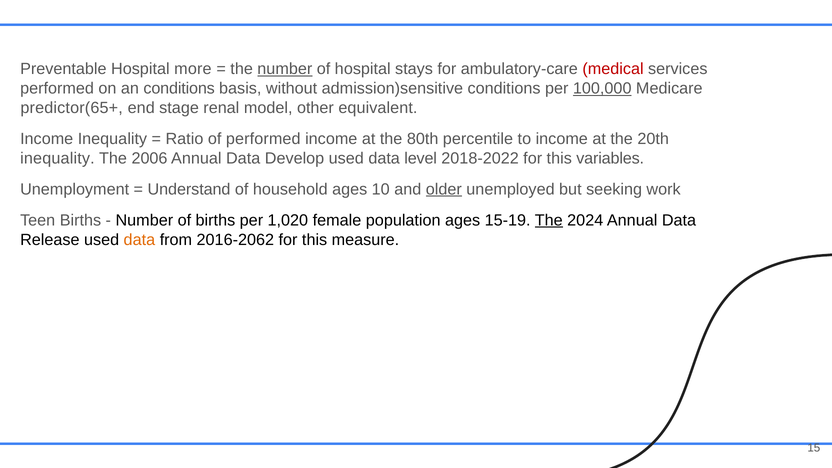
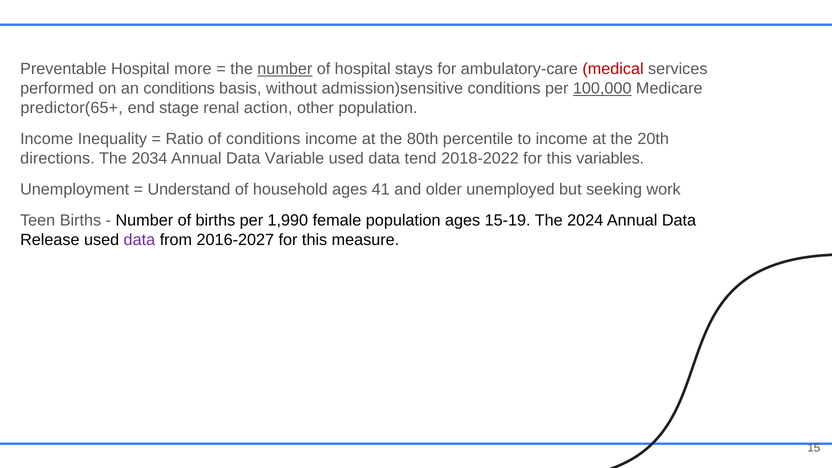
model: model -> action
other equivalent: equivalent -> population
of performed: performed -> conditions
inequality at (57, 158): inequality -> directions
2006: 2006 -> 2034
Develop: Develop -> Variable
level: level -> tend
10: 10 -> 41
older underline: present -> none
1,020: 1,020 -> 1,990
The at (549, 220) underline: present -> none
data at (139, 240) colour: orange -> purple
2016-2062: 2016-2062 -> 2016-2027
